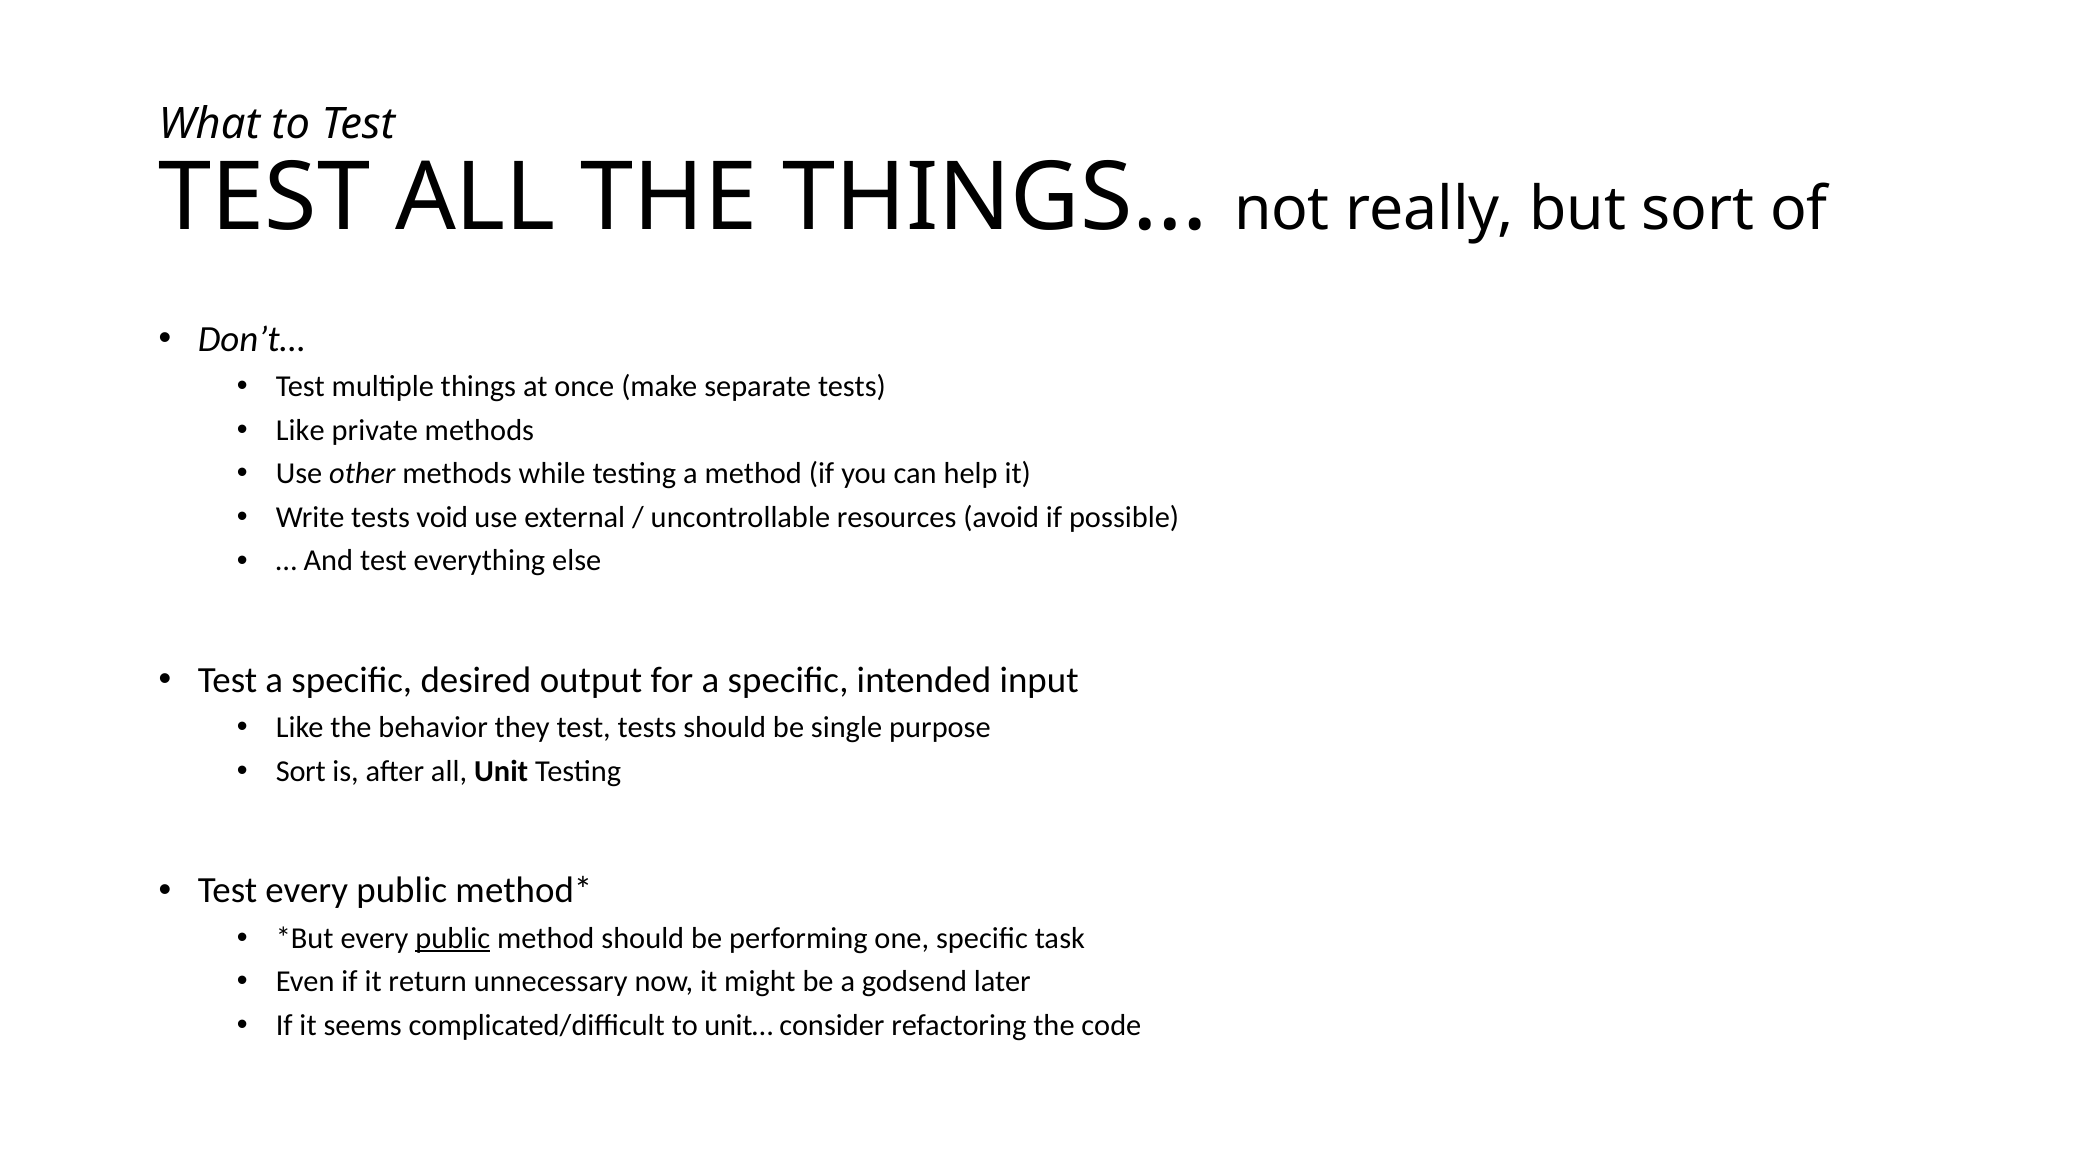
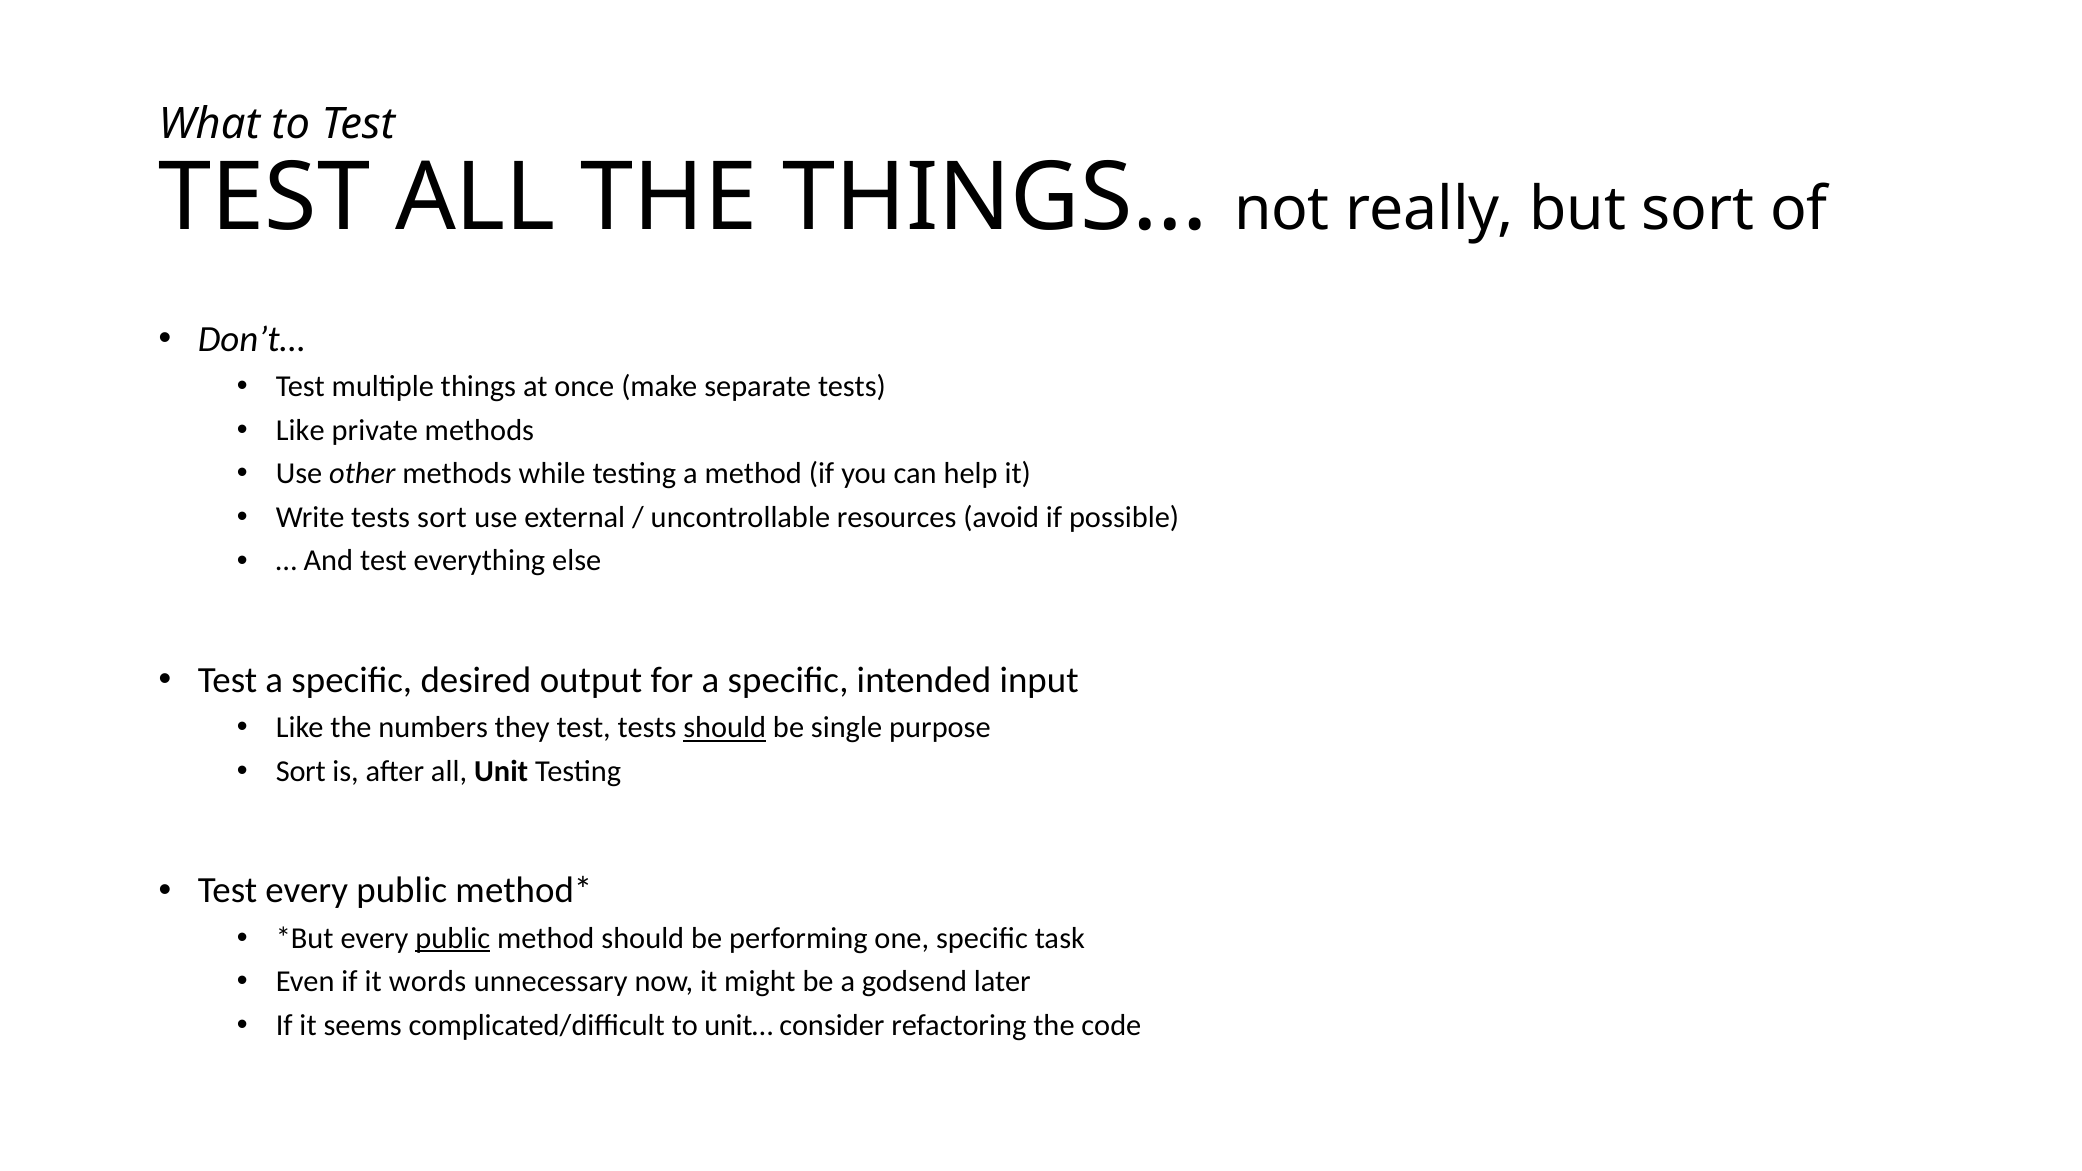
tests void: void -> sort
behavior: behavior -> numbers
should at (725, 728) underline: none -> present
return: return -> words
